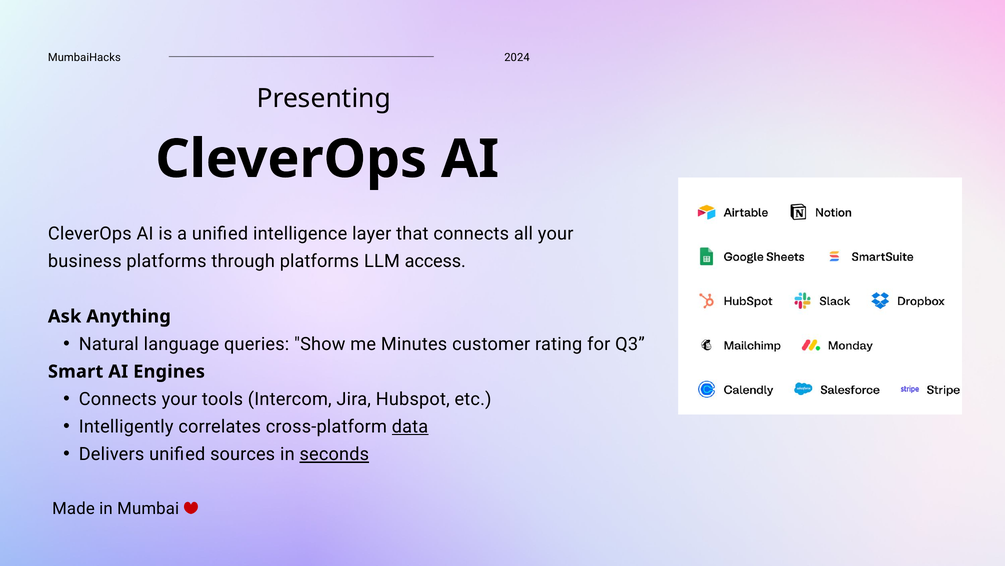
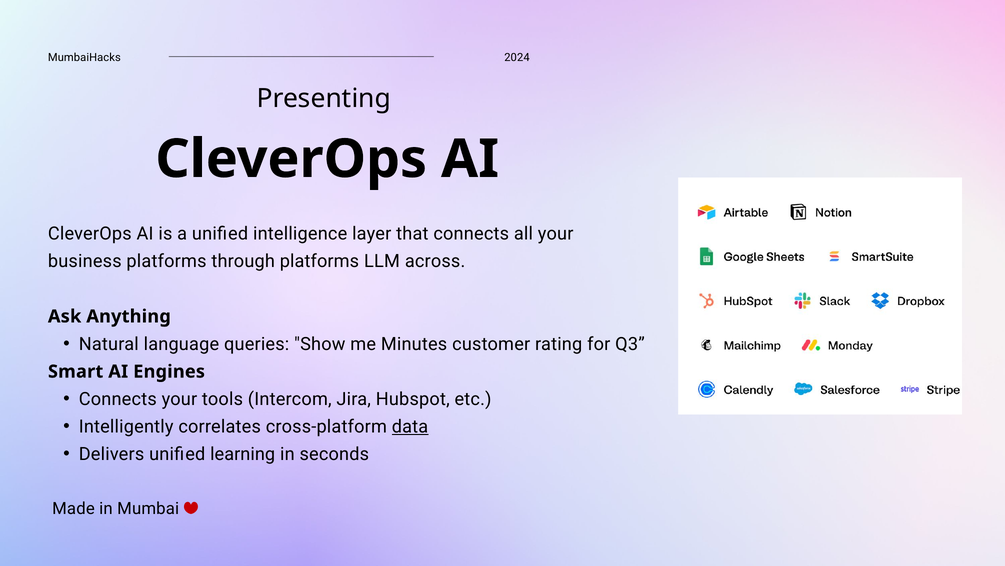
access: access -> across
sources: sources -> learning
seconds underline: present -> none
